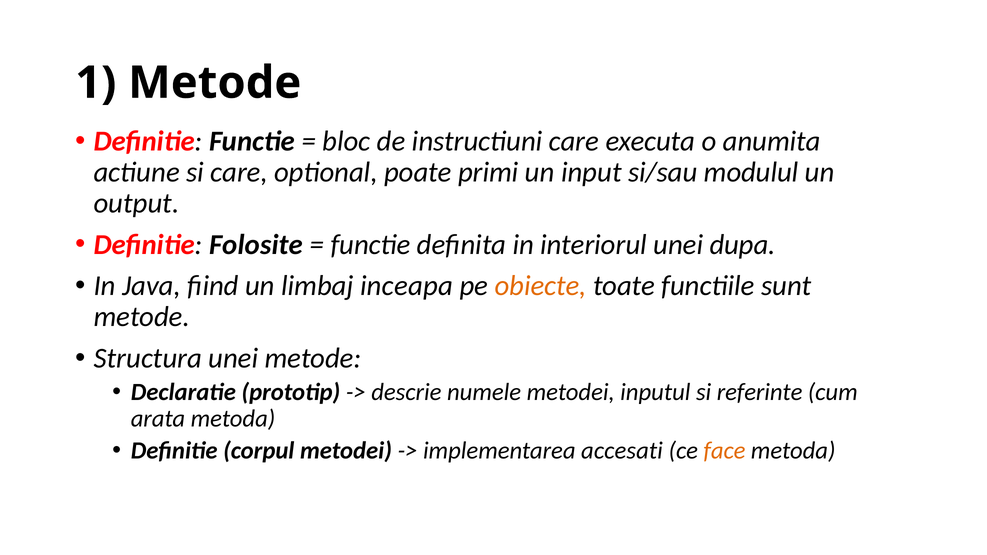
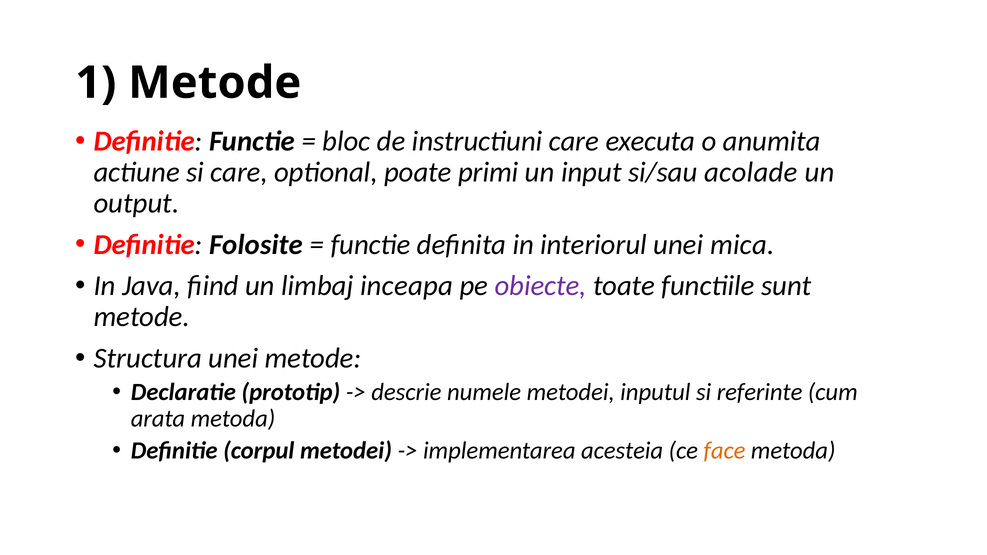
modulul: modulul -> acolade
dupa: dupa -> mica
obiecte colour: orange -> purple
accesati: accesati -> acesteia
